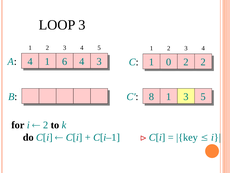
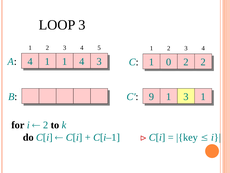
1 6: 6 -> 1
8: 8 -> 9
3 5: 5 -> 1
